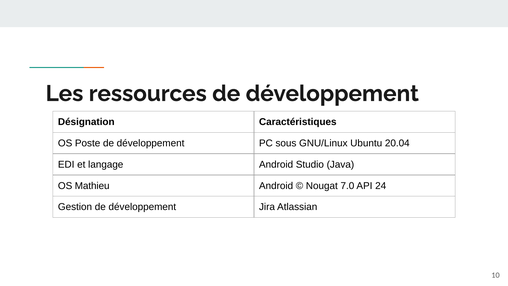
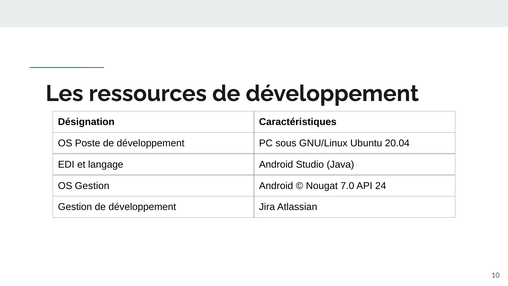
OS Mathieu: Mathieu -> Gestion
